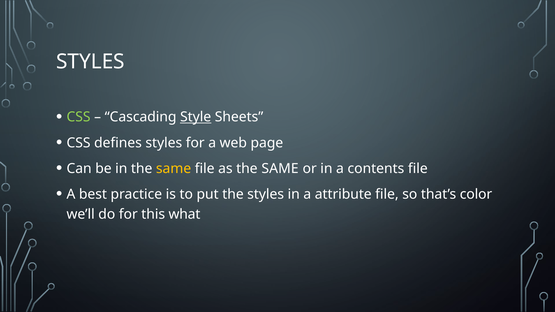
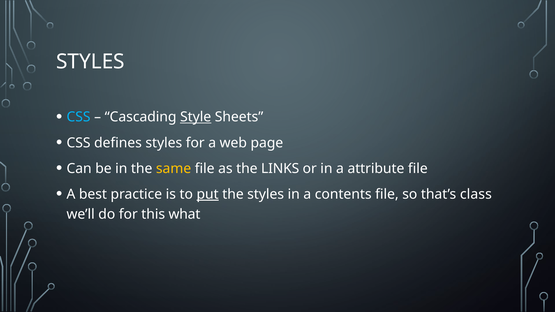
CSS at (79, 117) colour: light green -> light blue
as the SAME: SAME -> LINKS
contents: contents -> attribute
put underline: none -> present
attribute: attribute -> contents
color: color -> class
